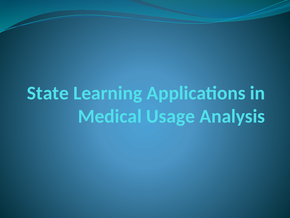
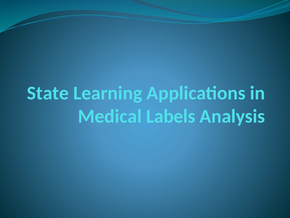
Usage: Usage -> Labels
